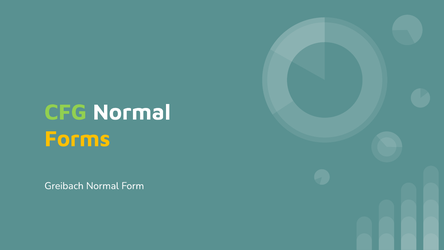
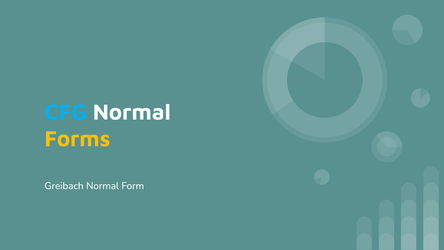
CFG colour: light green -> light blue
